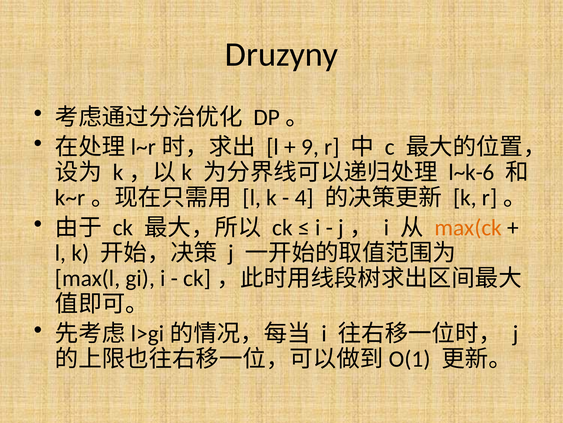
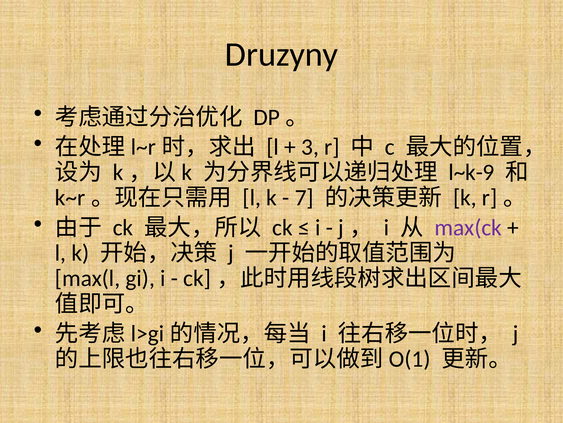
9: 9 -> 3
l~k-6: l~k-6 -> l~k-9
4: 4 -> 7
max(ck colour: orange -> purple
